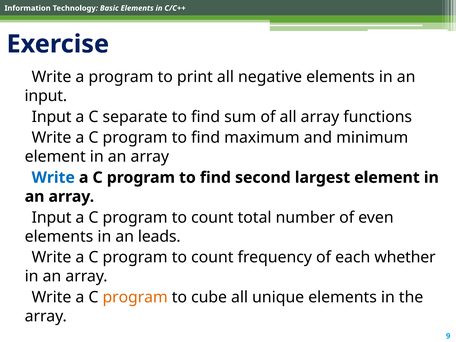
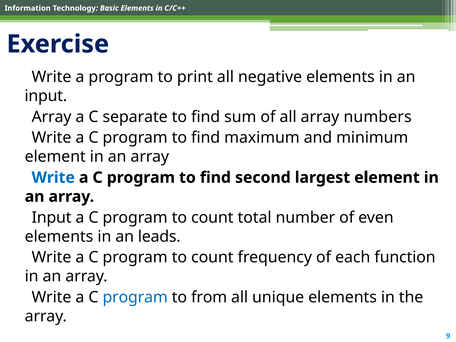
Input at (52, 117): Input -> Array
functions: functions -> numbers
whether: whether -> function
program at (135, 297) colour: orange -> blue
cube: cube -> from
